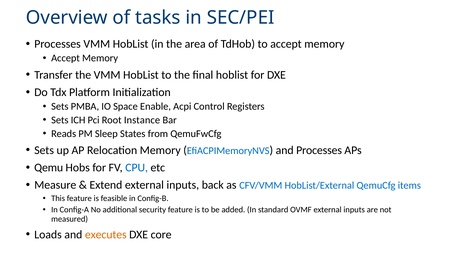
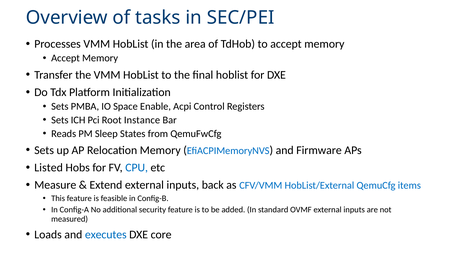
and Processes: Processes -> Firmware
Qemu: Qemu -> Listed
executes colour: orange -> blue
